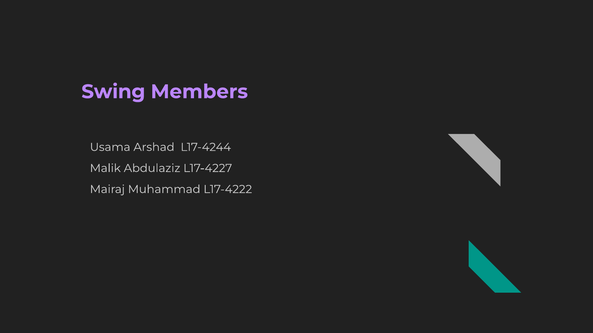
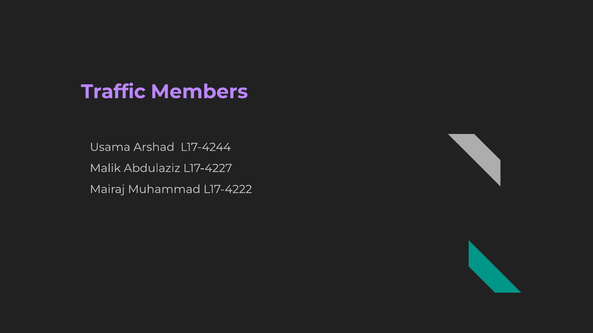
Swing: Swing -> Traffic
